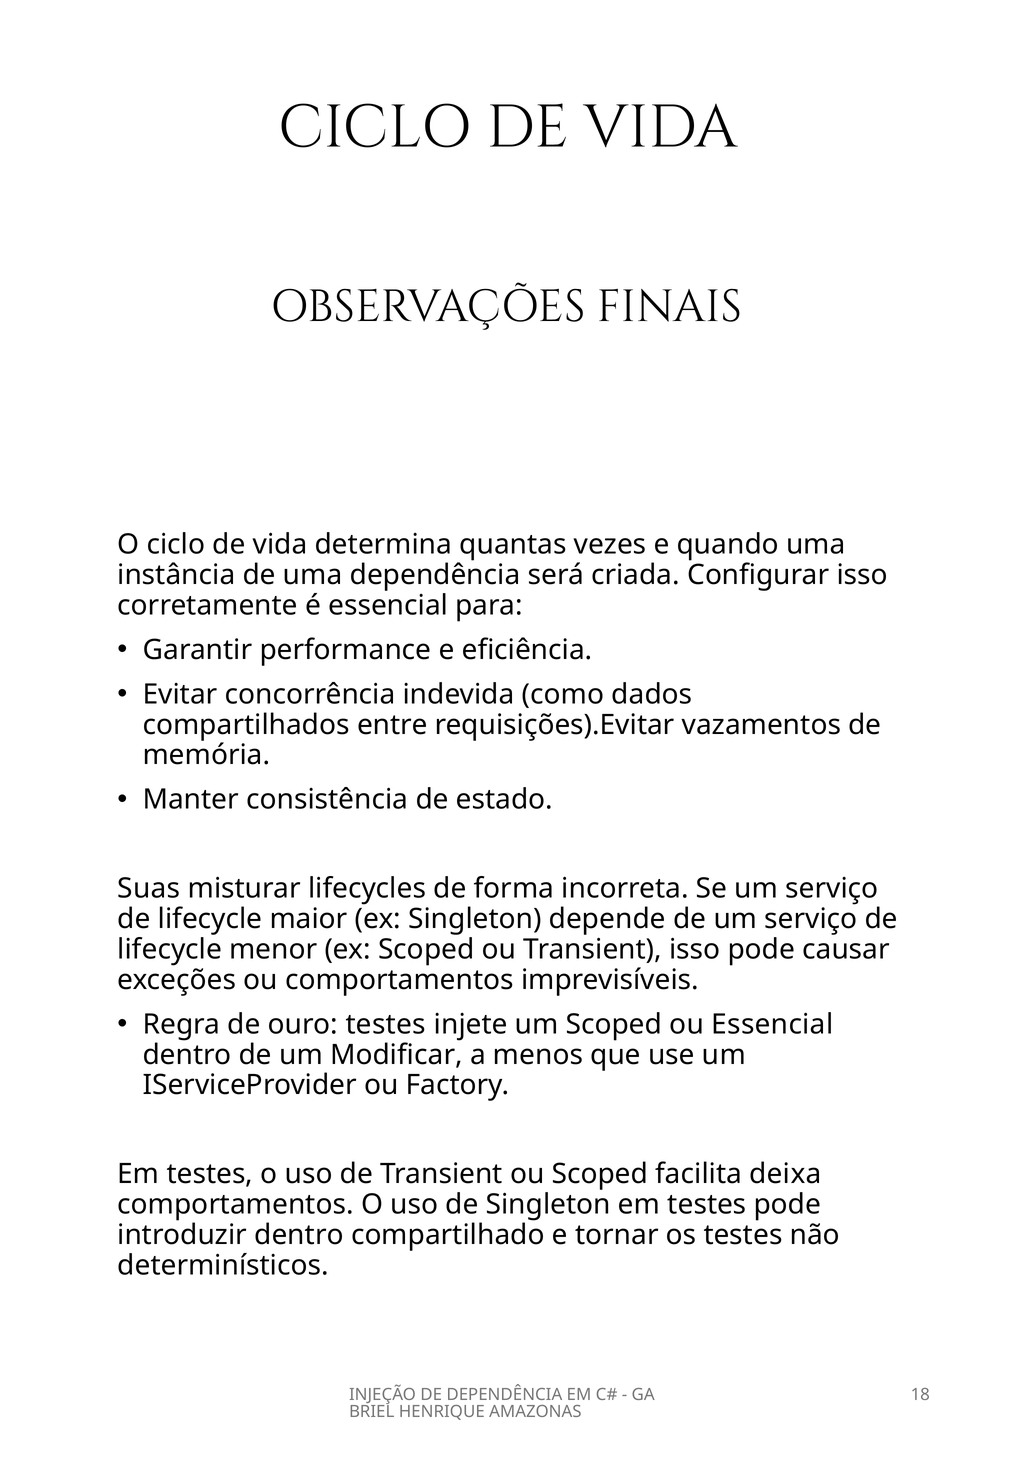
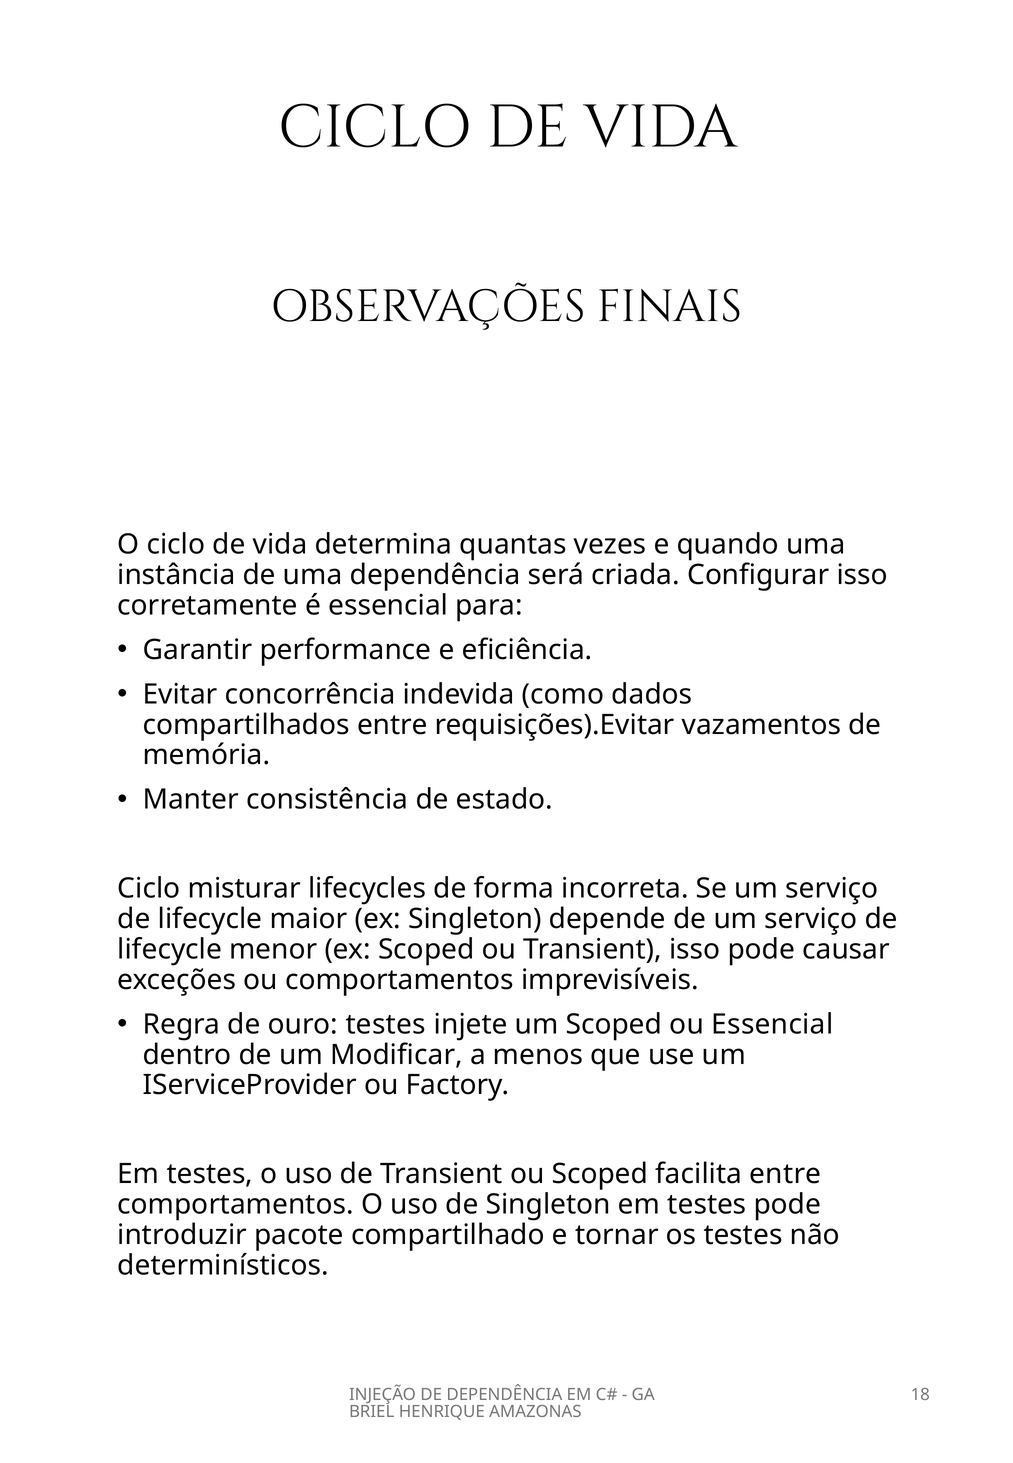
Suas at (149, 889): Suas -> Ciclo
facilita deixa: deixa -> entre
introduzir dentro: dentro -> pacote
